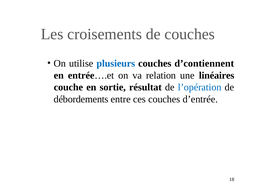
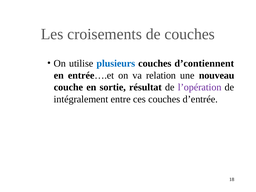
linéaires: linéaires -> nouveau
l’opération colour: blue -> purple
débordements: débordements -> intégralement
